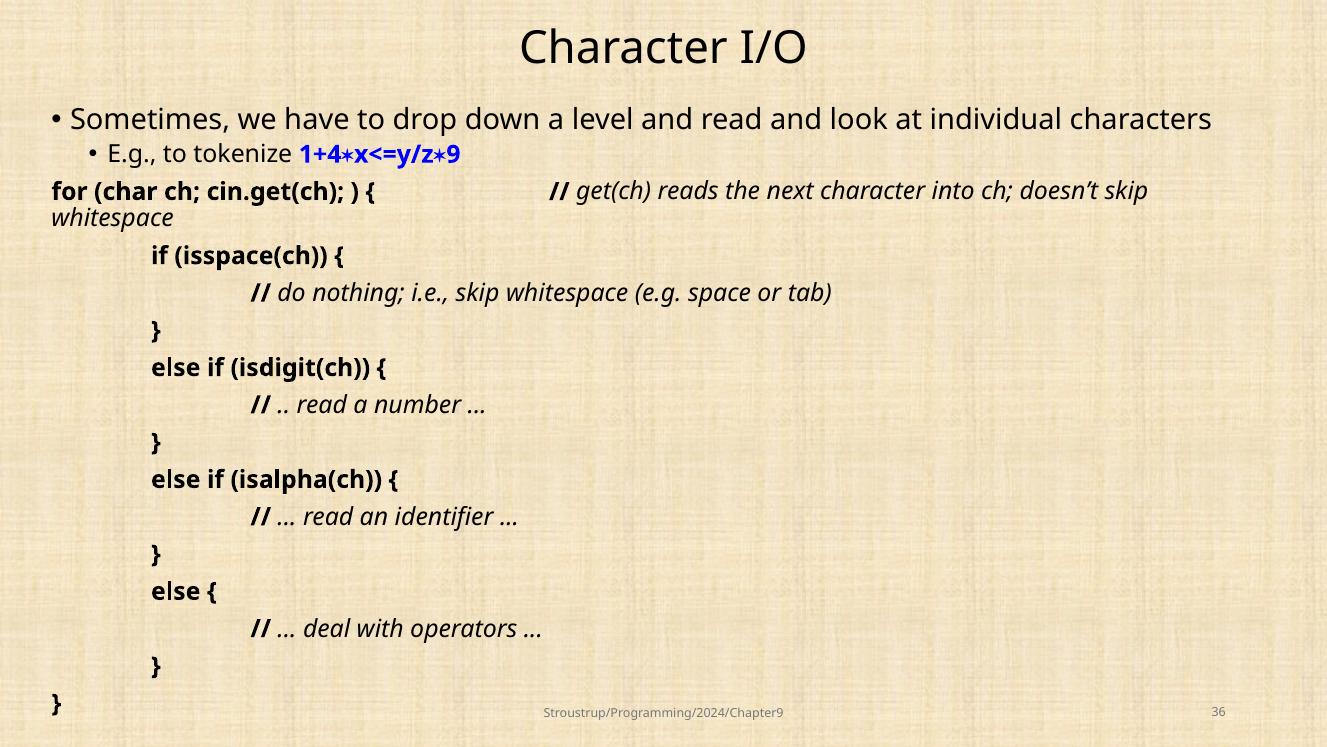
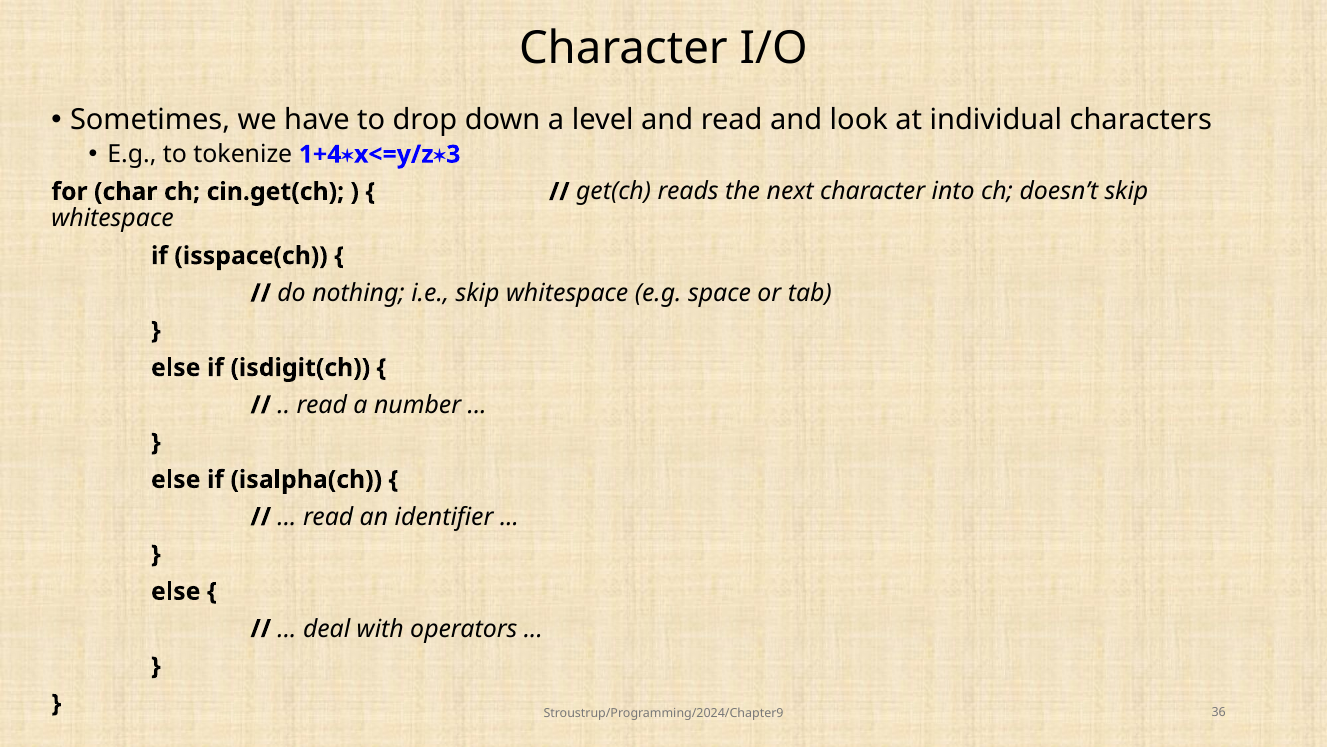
9: 9 -> 3
